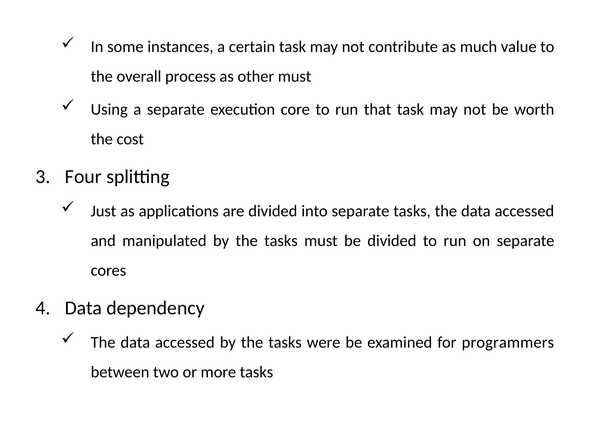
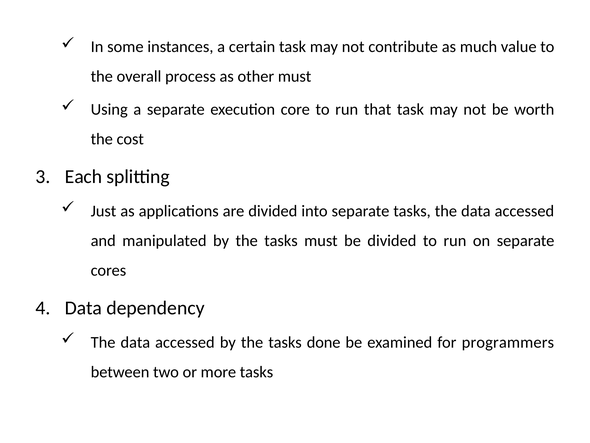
Four: Four -> Each
were: were -> done
